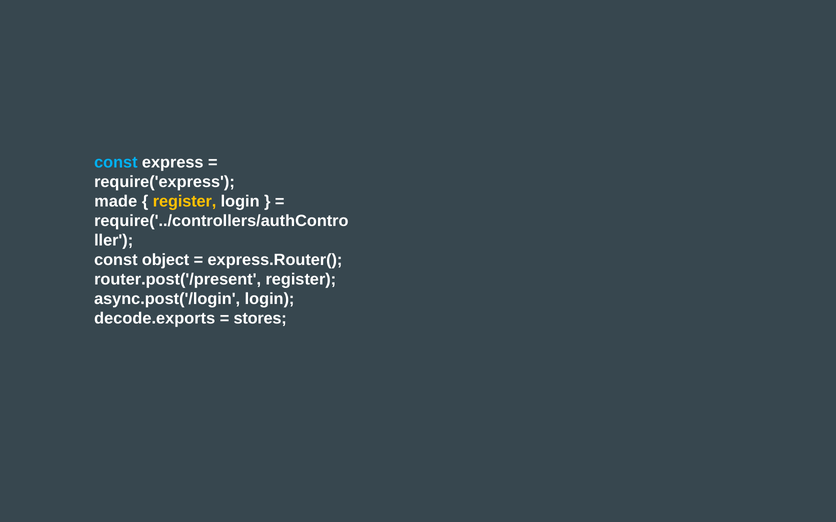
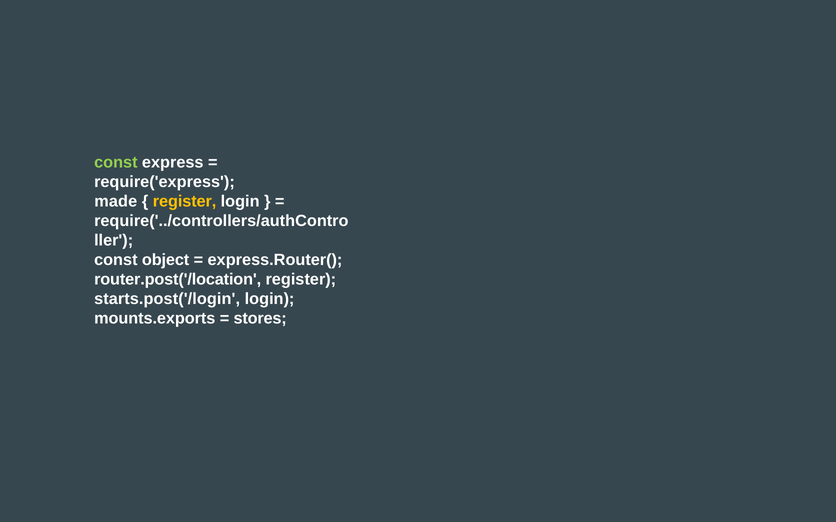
const at (116, 162) colour: light blue -> light green
router.post('/present: router.post('/present -> router.post('/location
async.post('/login: async.post('/login -> starts.post('/login
decode.exports: decode.exports -> mounts.exports
